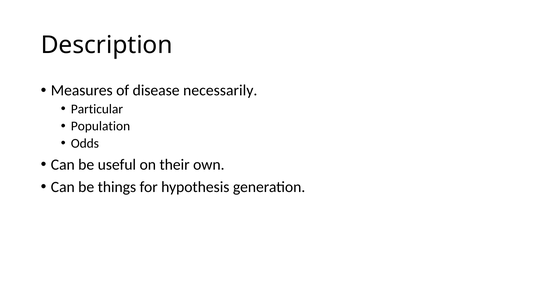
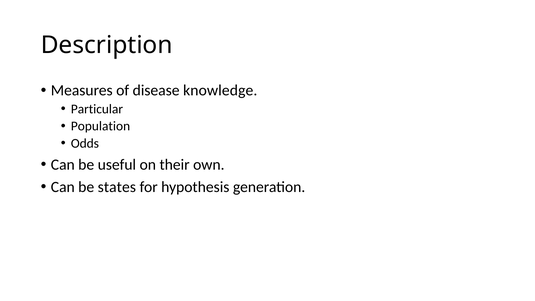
necessarily: necessarily -> knowledge
things: things -> states
